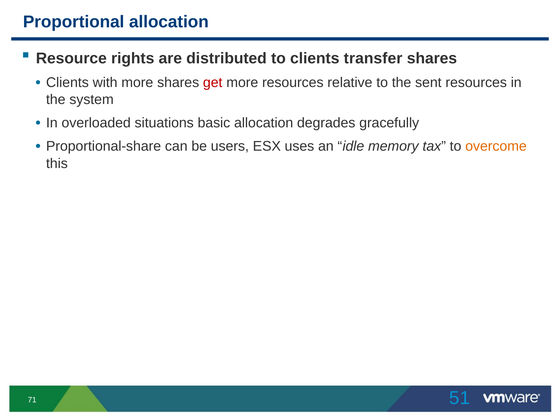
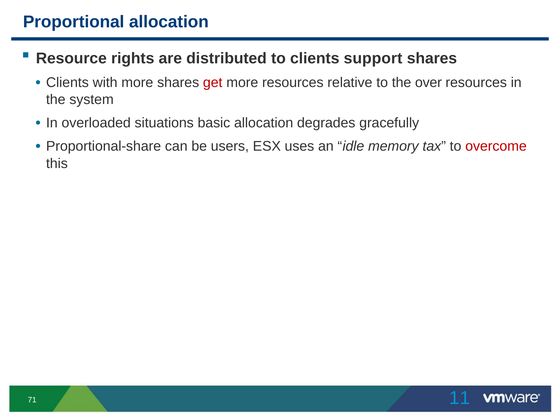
transfer: transfer -> support
sent: sent -> over
overcome colour: orange -> red
51: 51 -> 11
